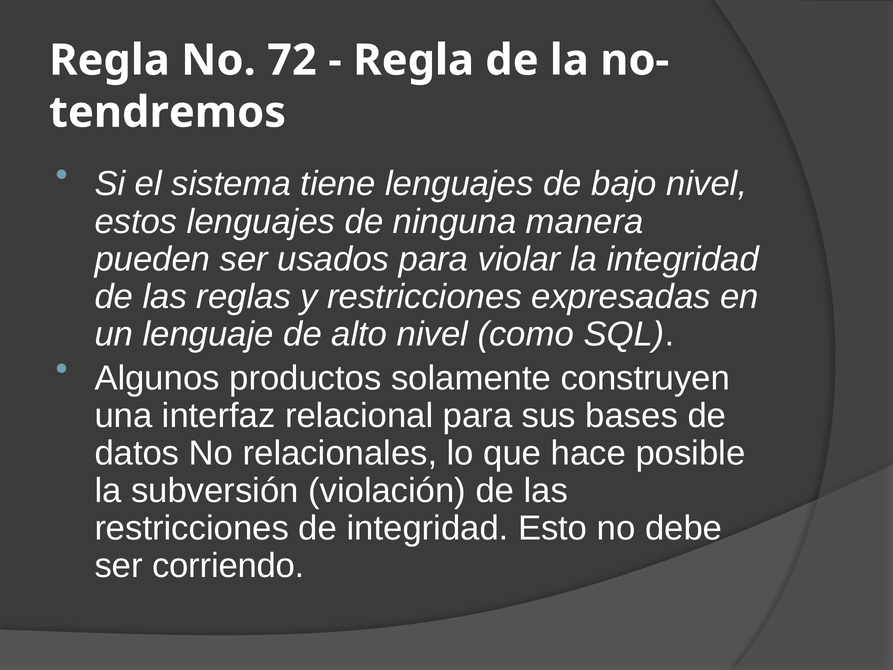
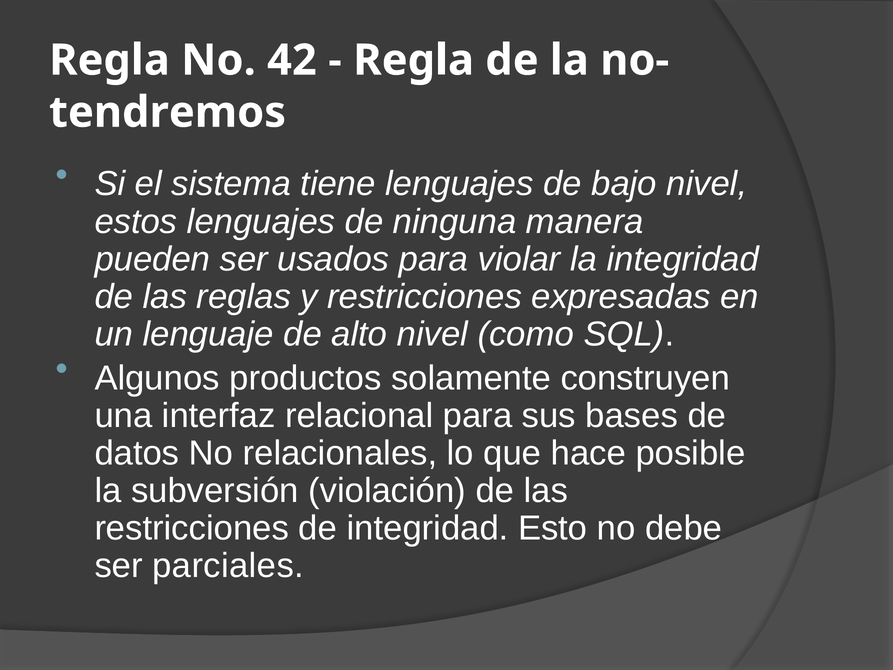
72: 72 -> 42
corriendo: corriendo -> parciales
